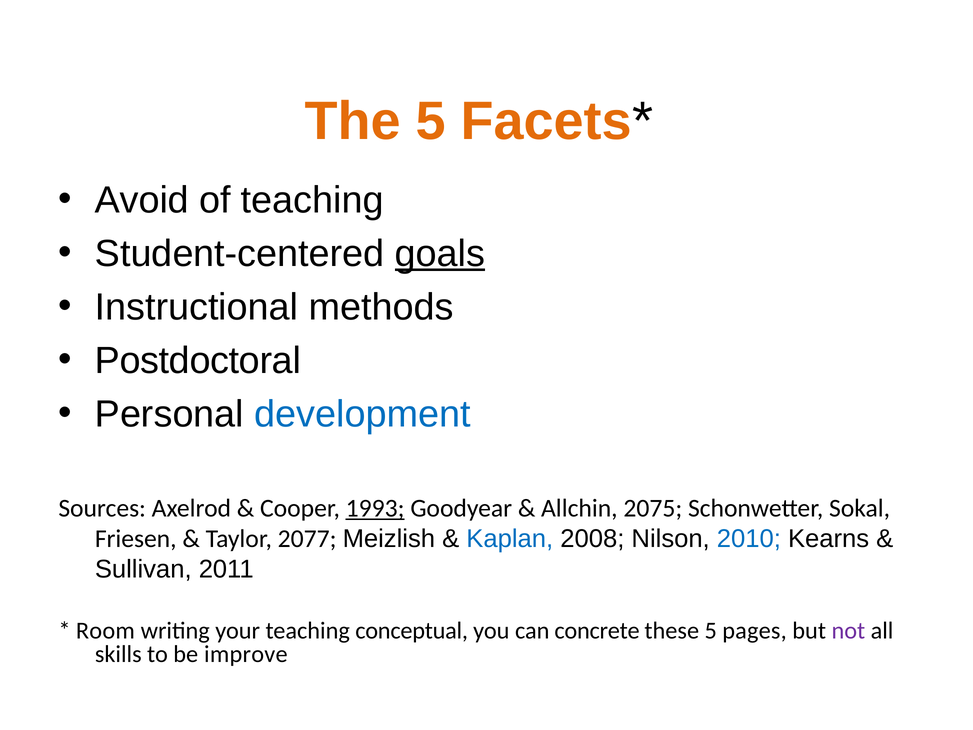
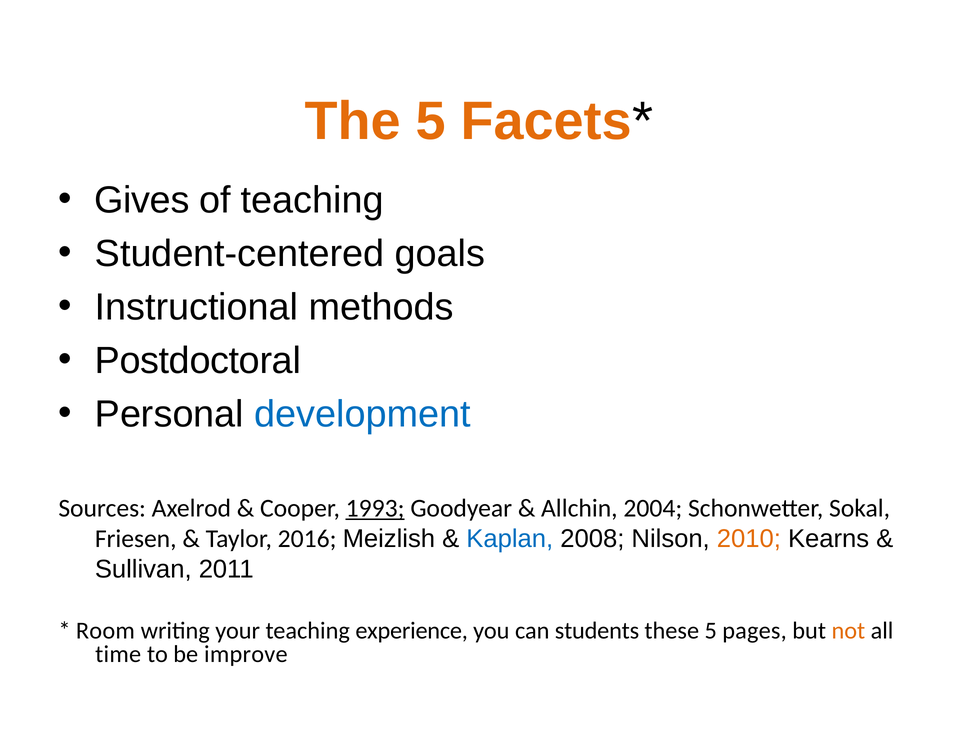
Avoid: Avoid -> Gives
goals underline: present -> none
2075: 2075 -> 2004
2077: 2077 -> 2016
2010 colour: blue -> orange
conceptual: conceptual -> experience
concrete: concrete -> students
not colour: purple -> orange
skills: skills -> time
